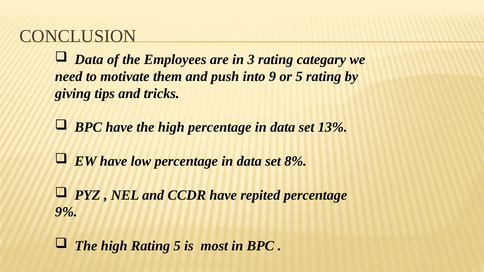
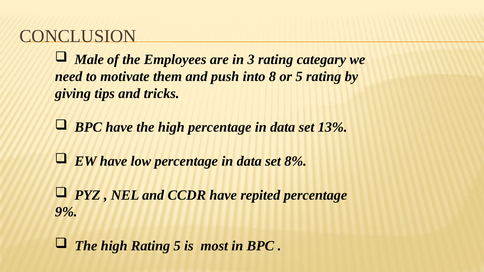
Data at (89, 60): Data -> Male
9: 9 -> 8
